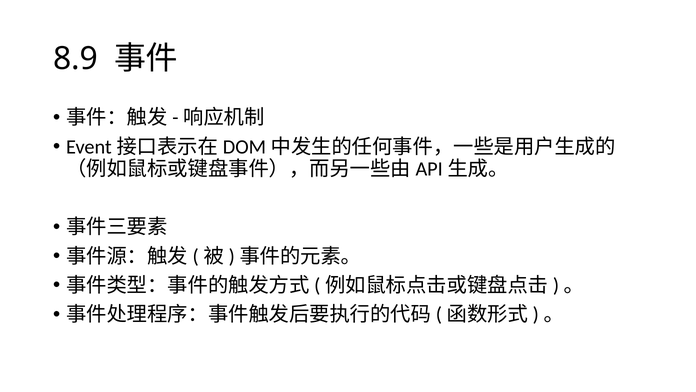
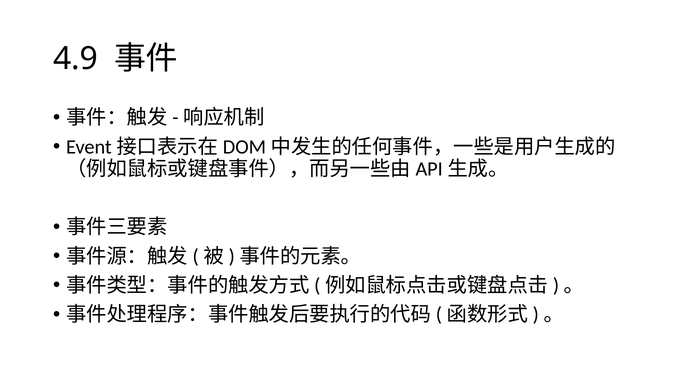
8.9: 8.9 -> 4.9
